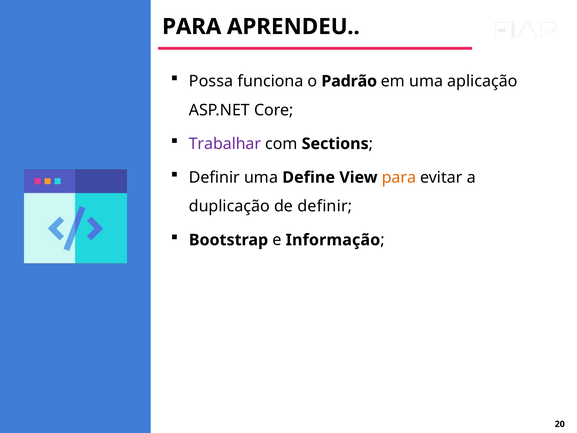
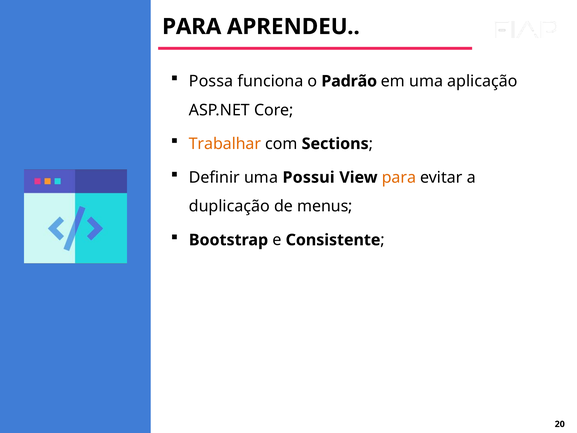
Trabalhar colour: purple -> orange
Define: Define -> Possui
de definir: definir -> menus
Informação: Informação -> Consistente
